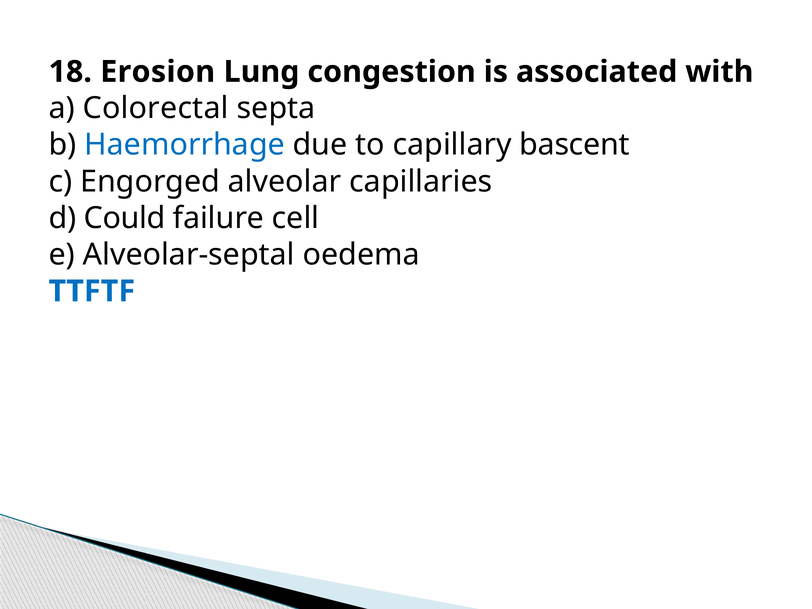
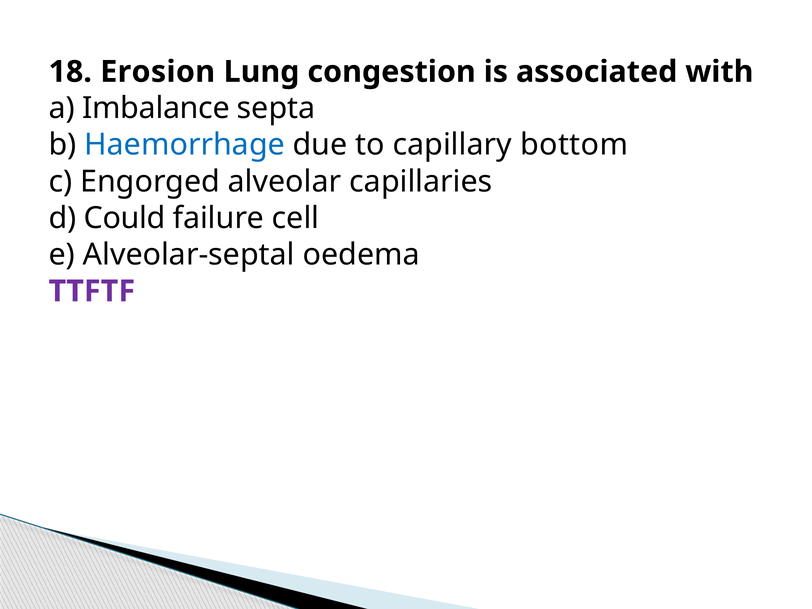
Colorectal: Colorectal -> Imbalance
bascent: bascent -> bottom
TTFTF colour: blue -> purple
